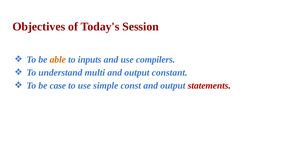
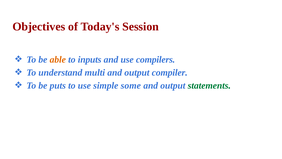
constant: constant -> compiler
case: case -> puts
const: const -> some
statements colour: red -> green
